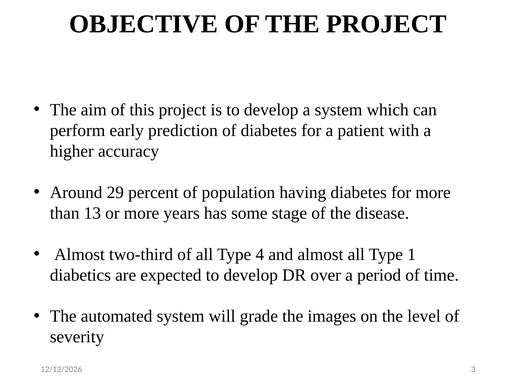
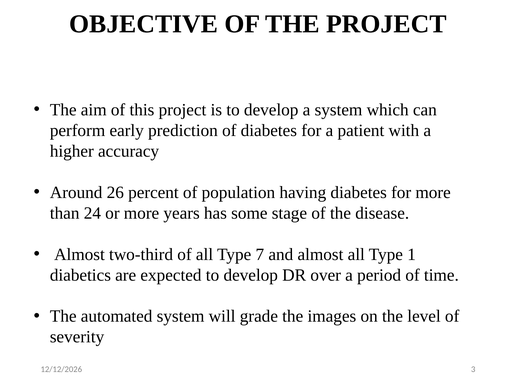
29: 29 -> 26
13: 13 -> 24
4: 4 -> 7
